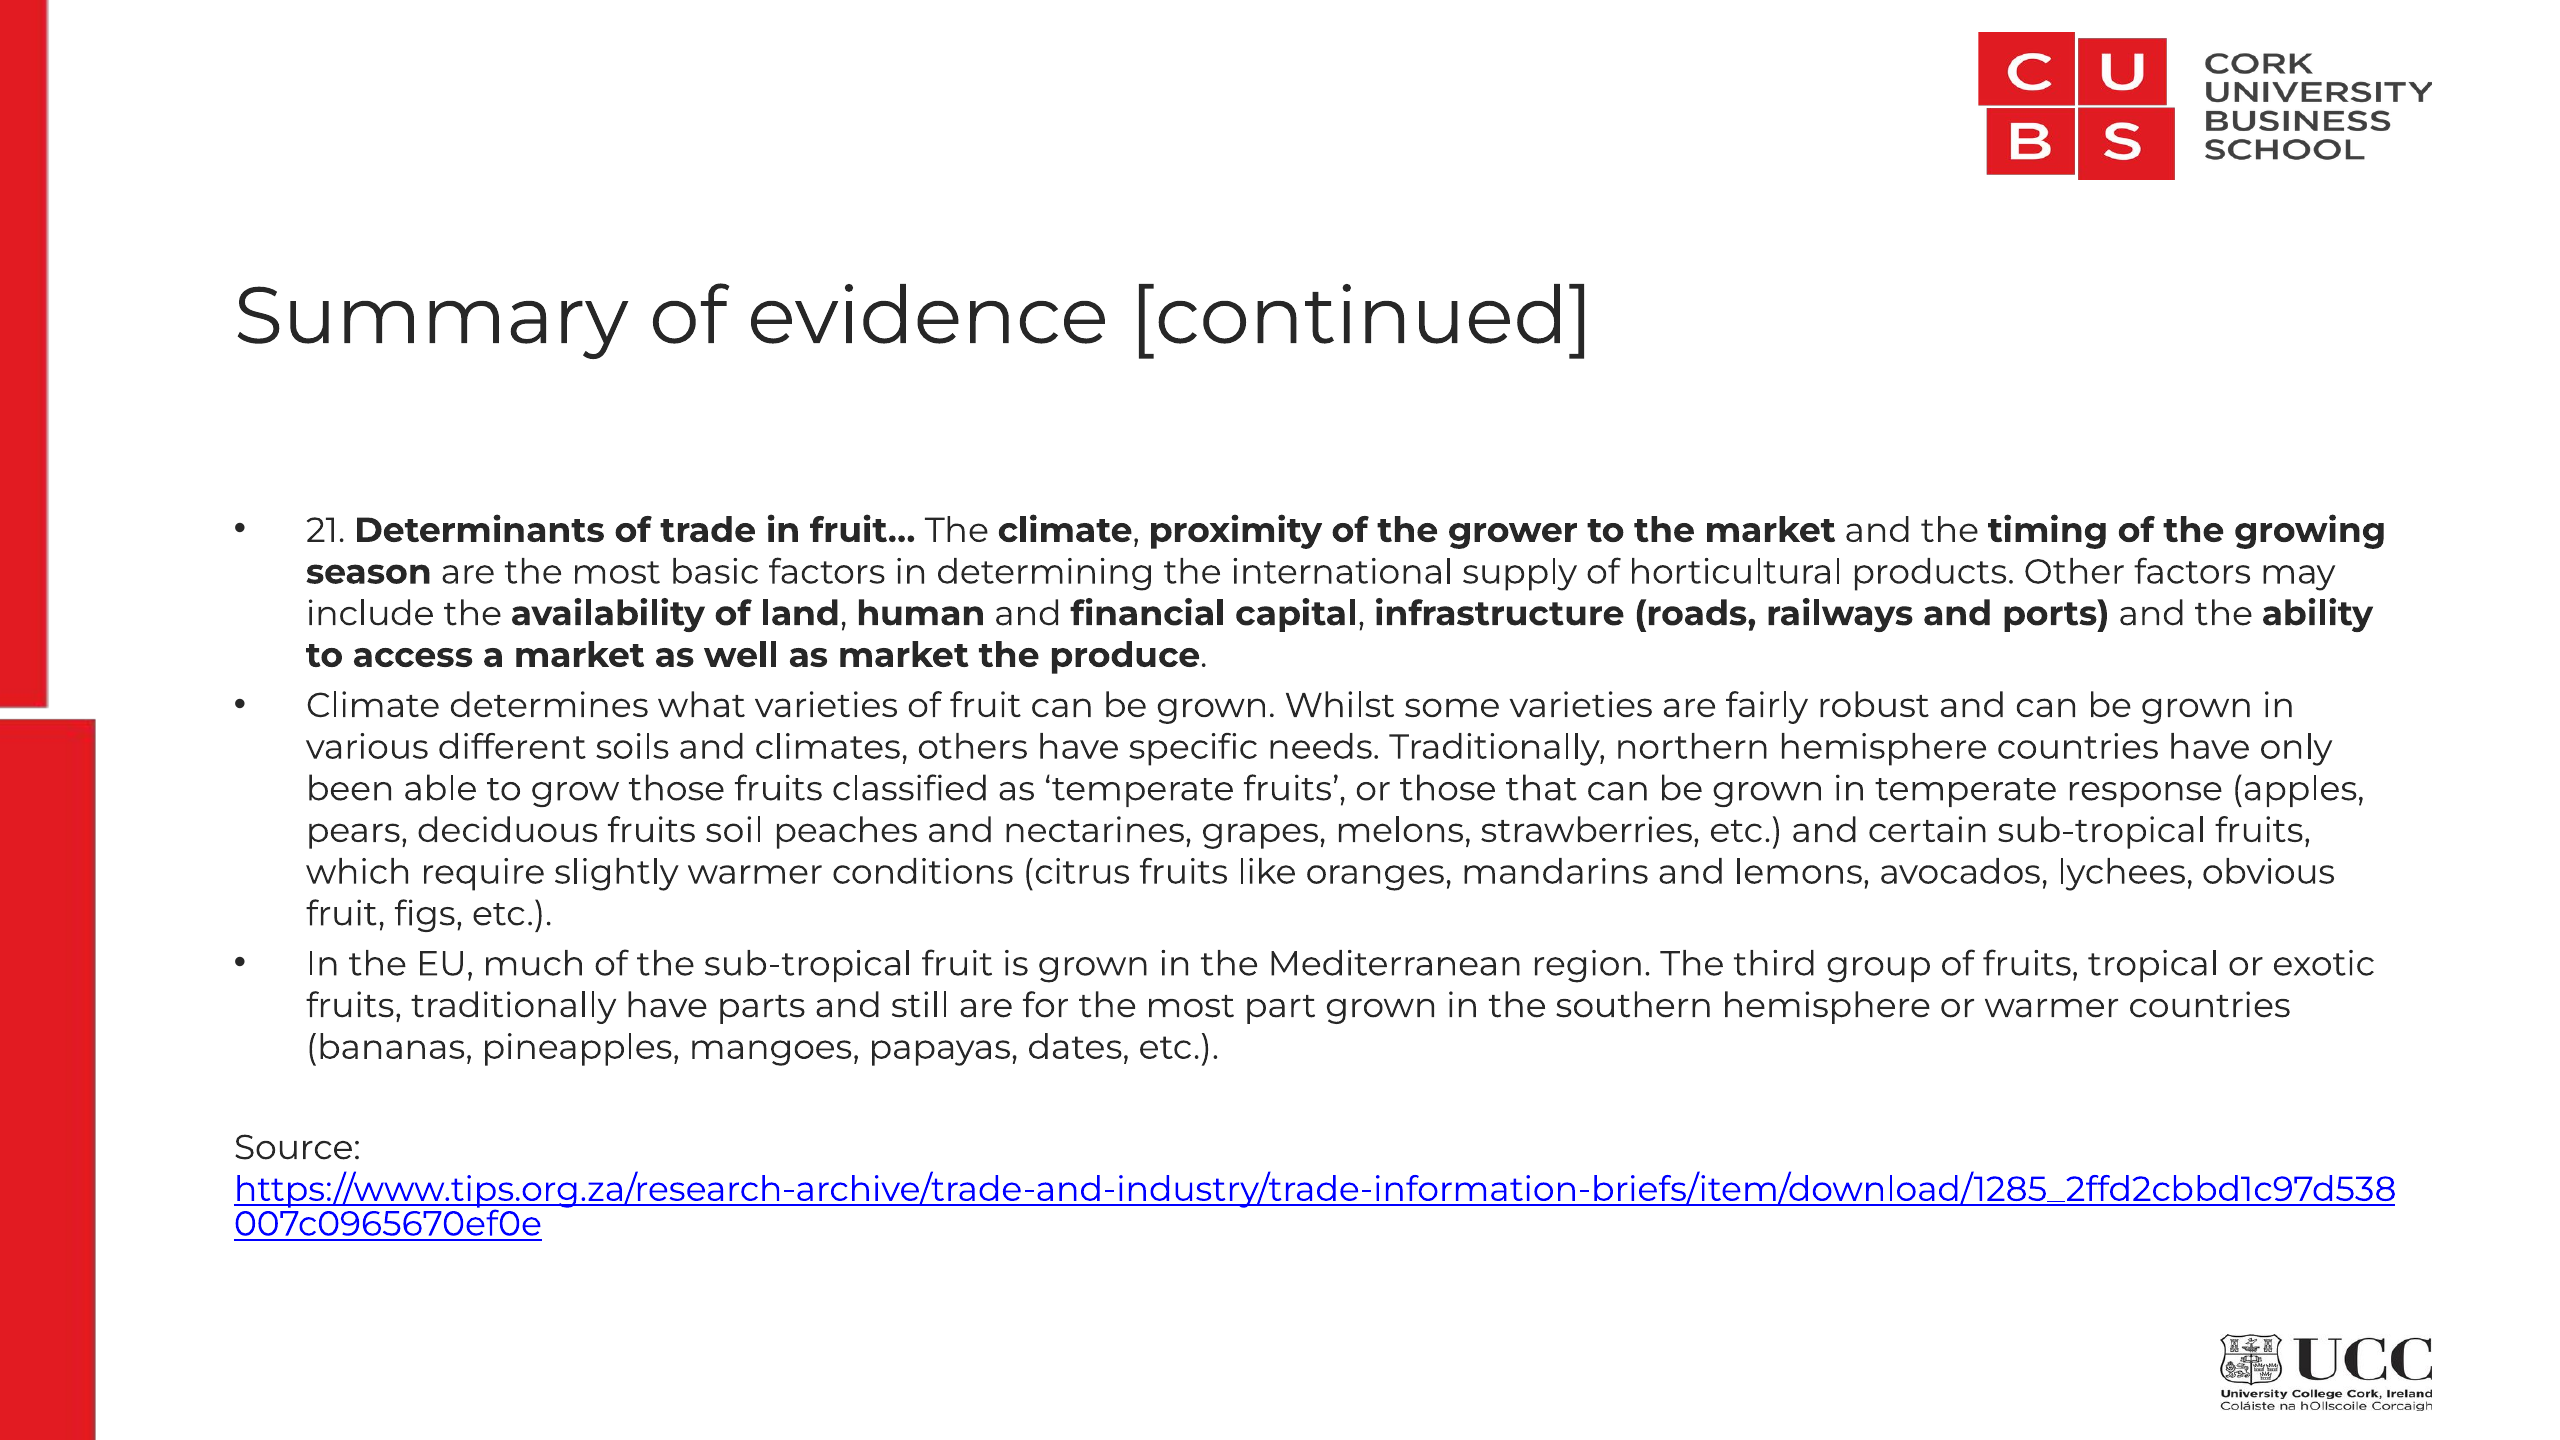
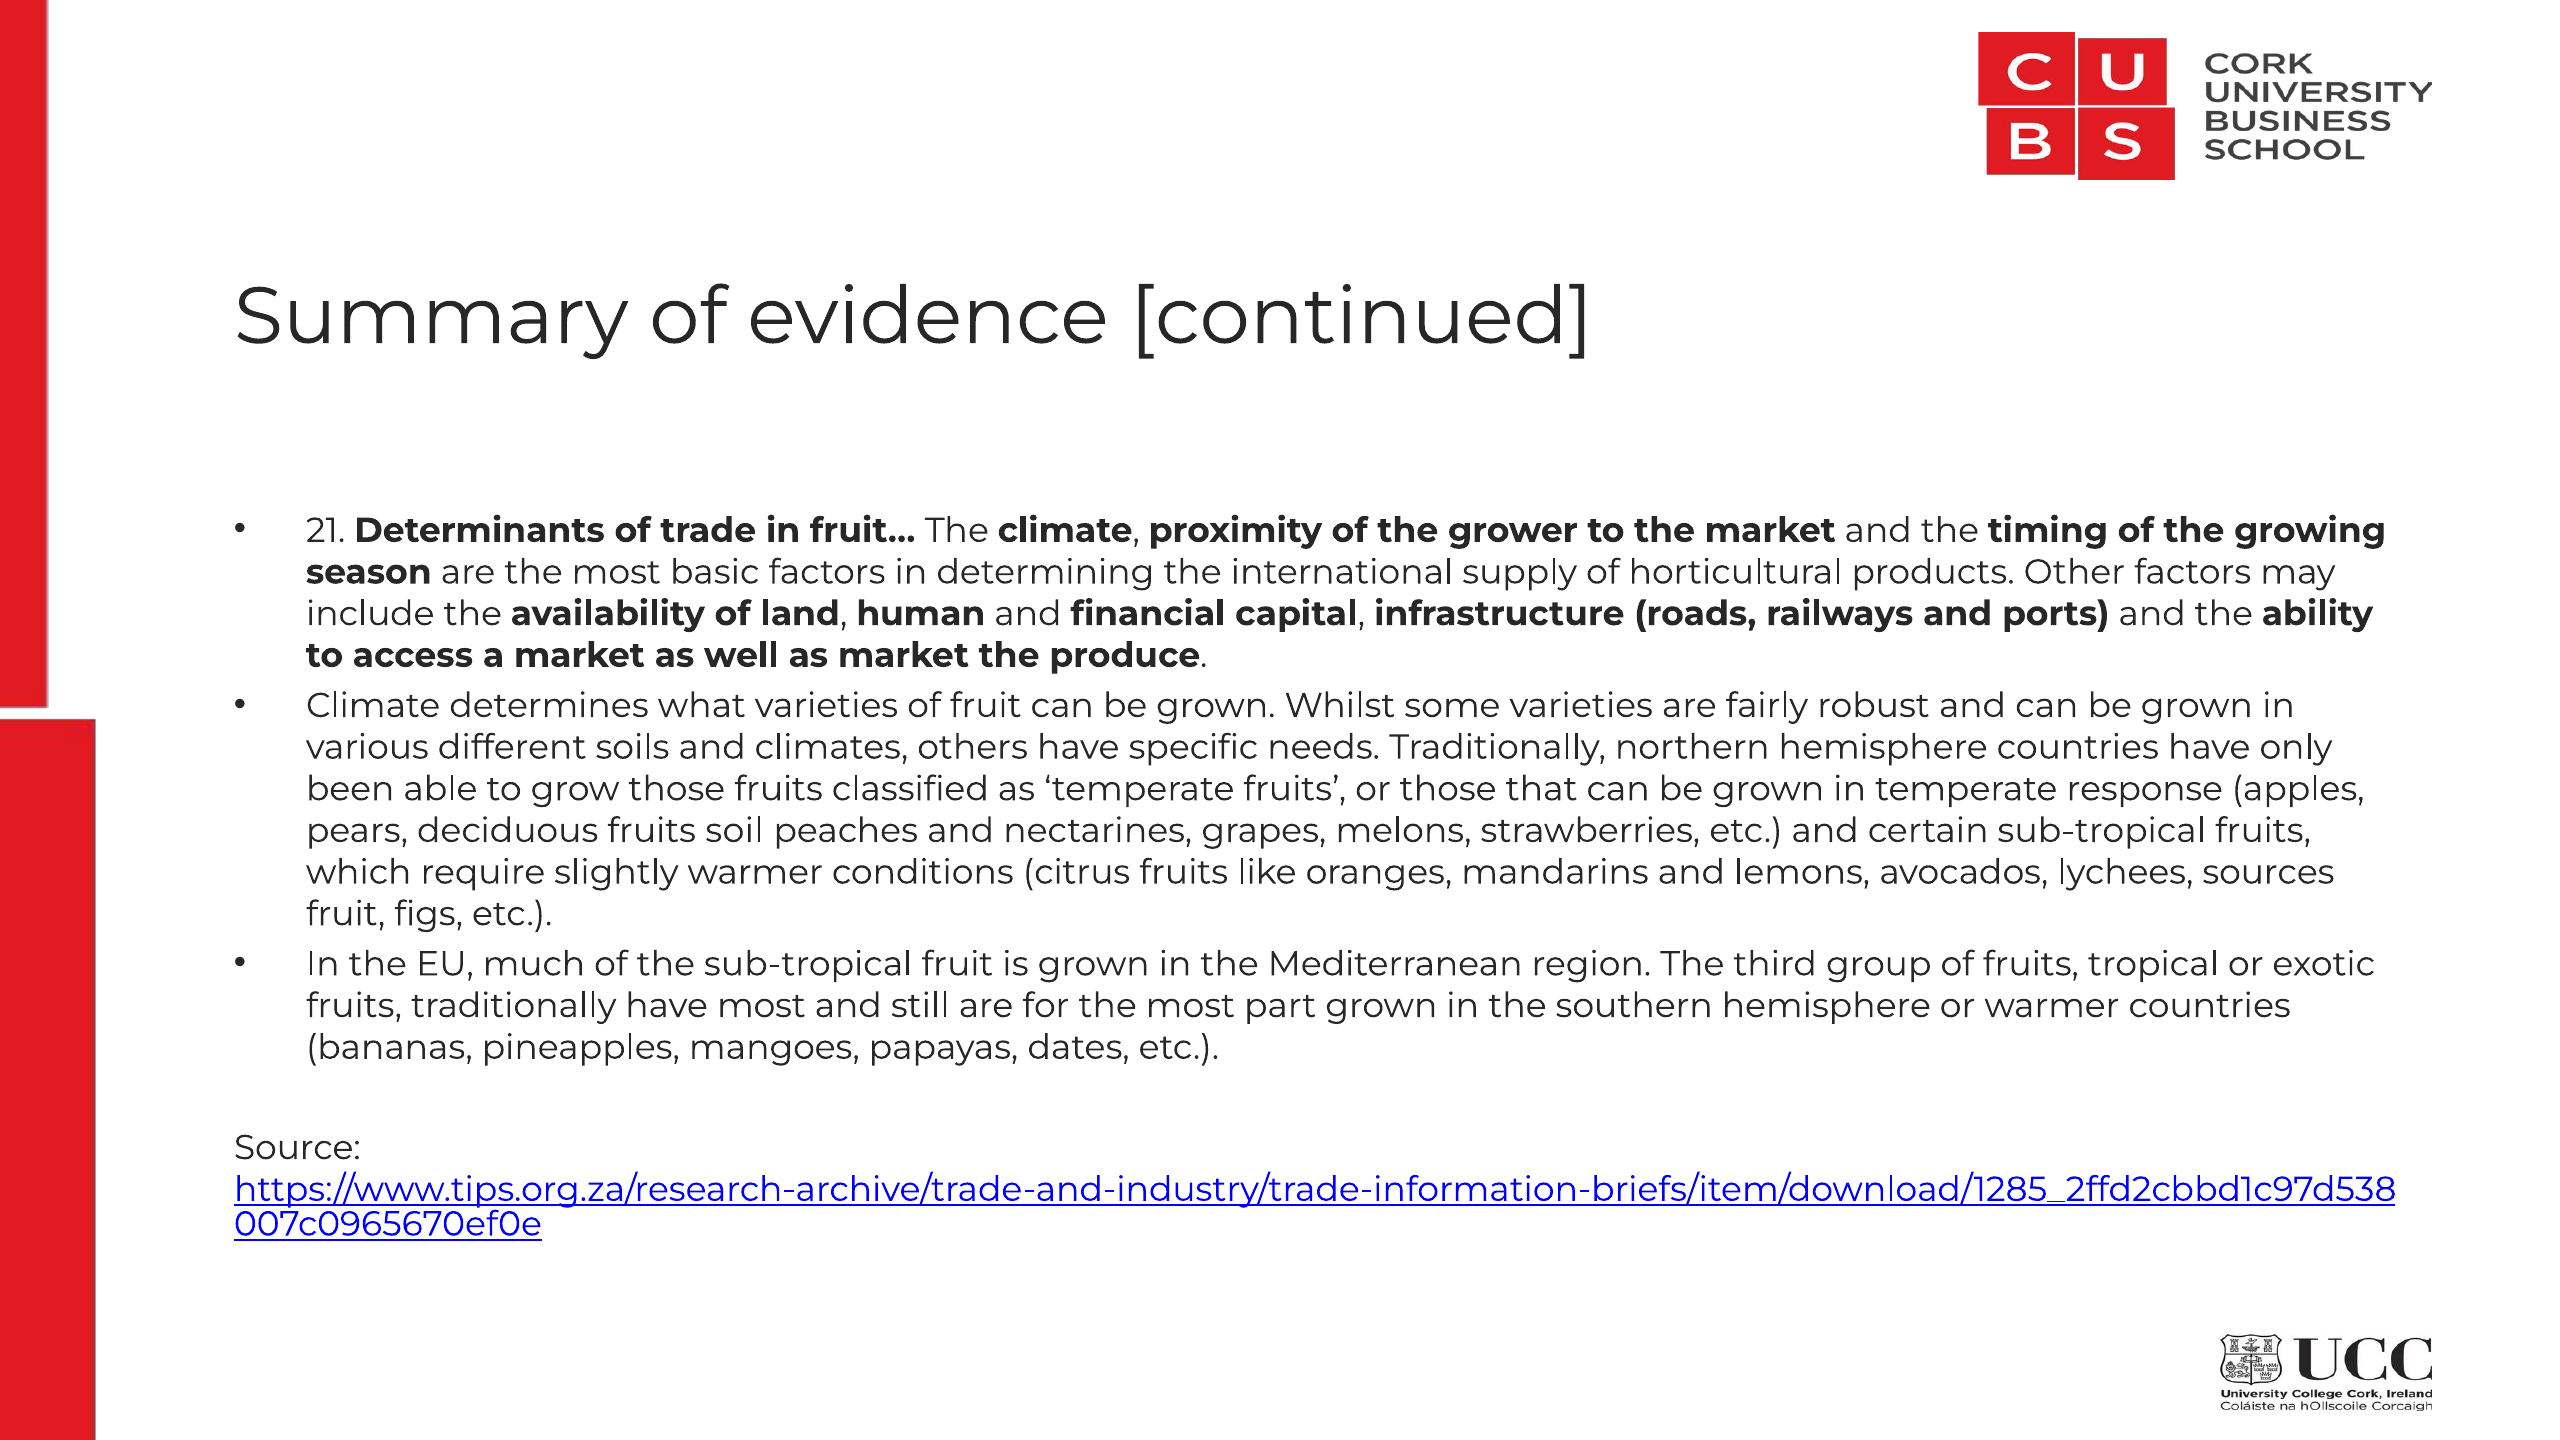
obvious: obvious -> sources
have parts: parts -> most
